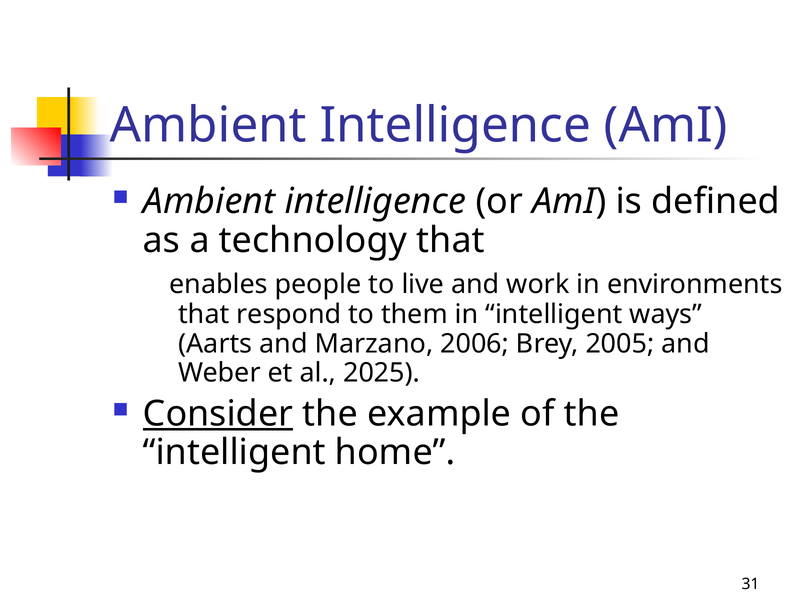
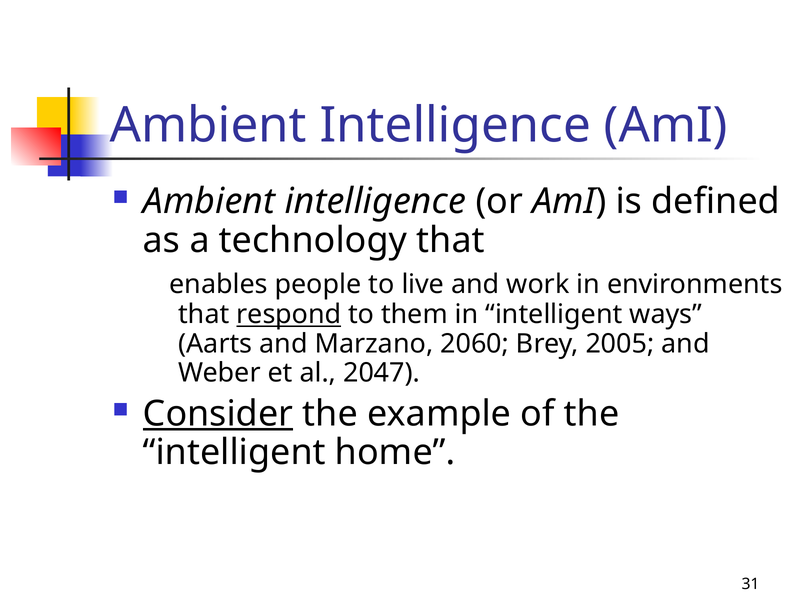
respond underline: none -> present
2006: 2006 -> 2060
2025: 2025 -> 2047
